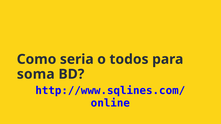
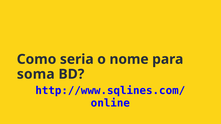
todos: todos -> nome
